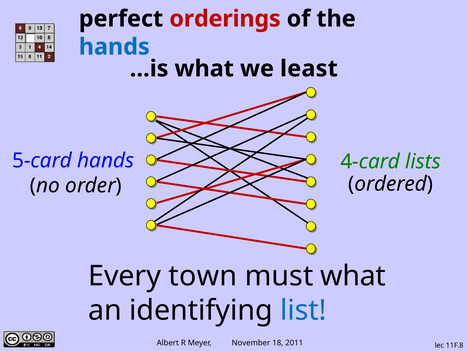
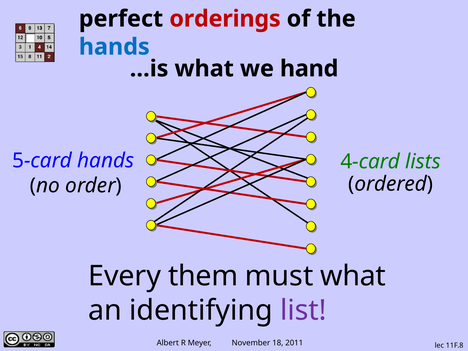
least: least -> hand
town: town -> them
list colour: blue -> purple
